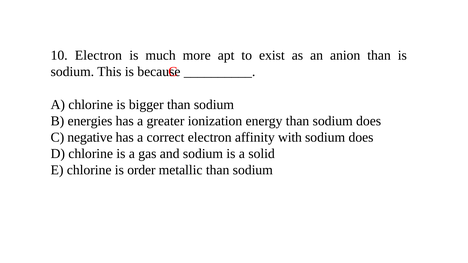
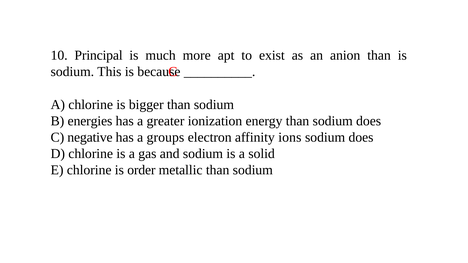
10 Electron: Electron -> Principal
correct: correct -> groups
with: with -> ions
